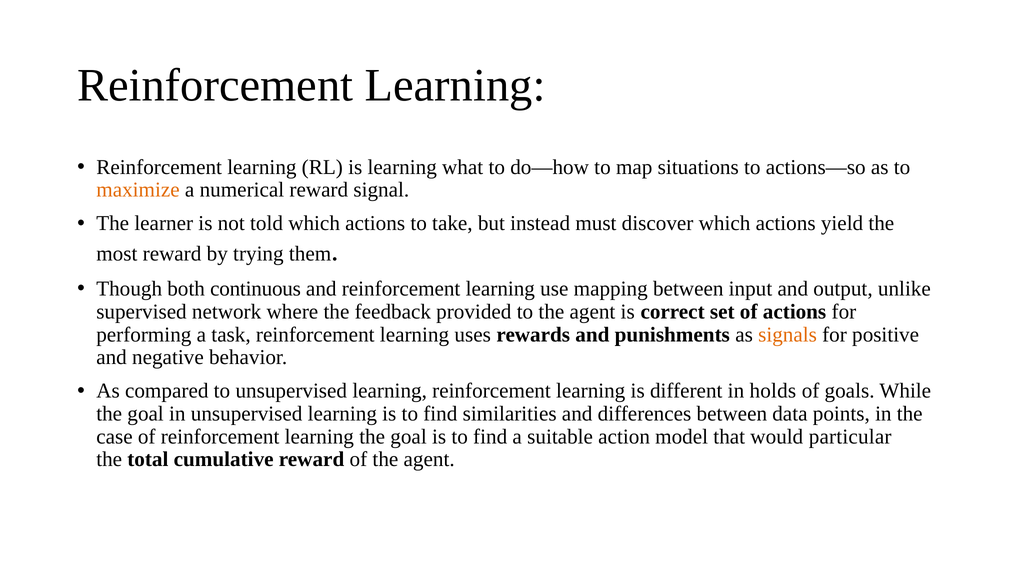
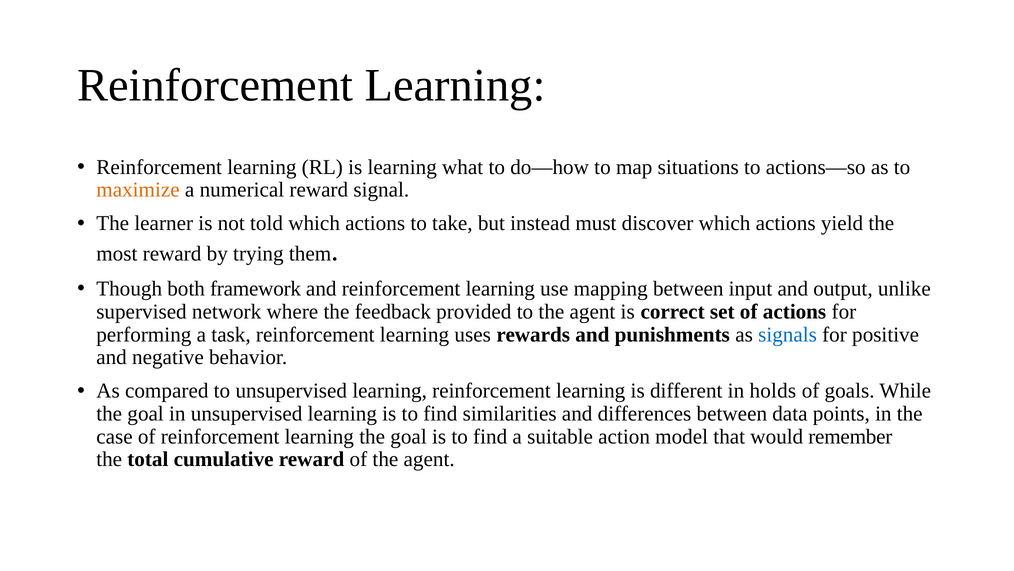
continuous: continuous -> framework
signals colour: orange -> blue
particular: particular -> remember
